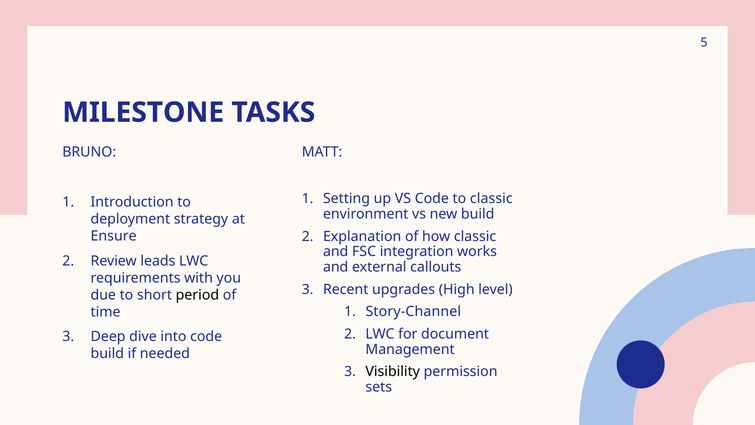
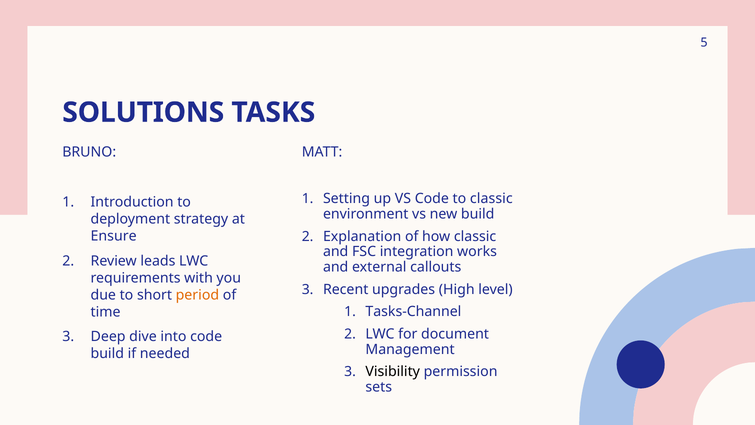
MILESTONE: MILESTONE -> SOLUTIONS
period colour: black -> orange
Story-Channel: Story-Channel -> Tasks-Channel
